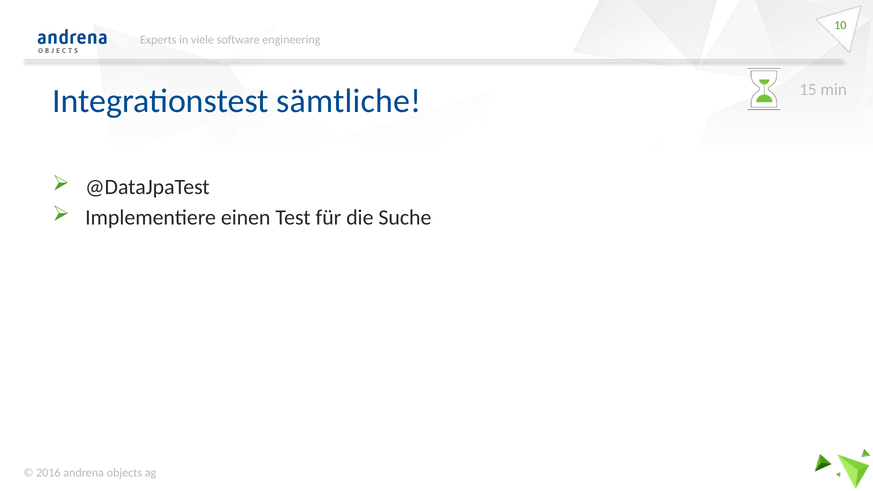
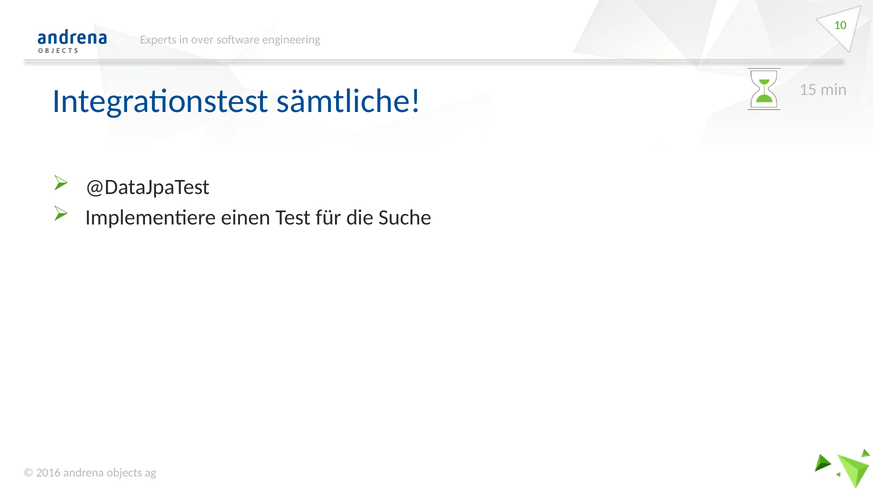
viele: viele -> over
